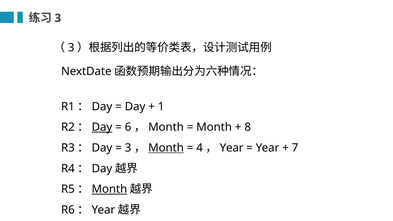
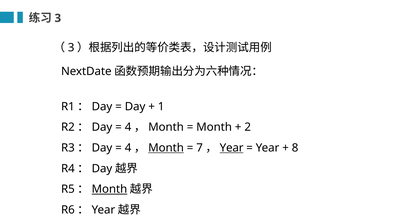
Day at (102, 127) underline: present -> none
6 at (128, 127): 6 -> 4
8: 8 -> 2
3 at (128, 148): 3 -> 4
4: 4 -> 7
Year at (232, 148) underline: none -> present
7: 7 -> 8
